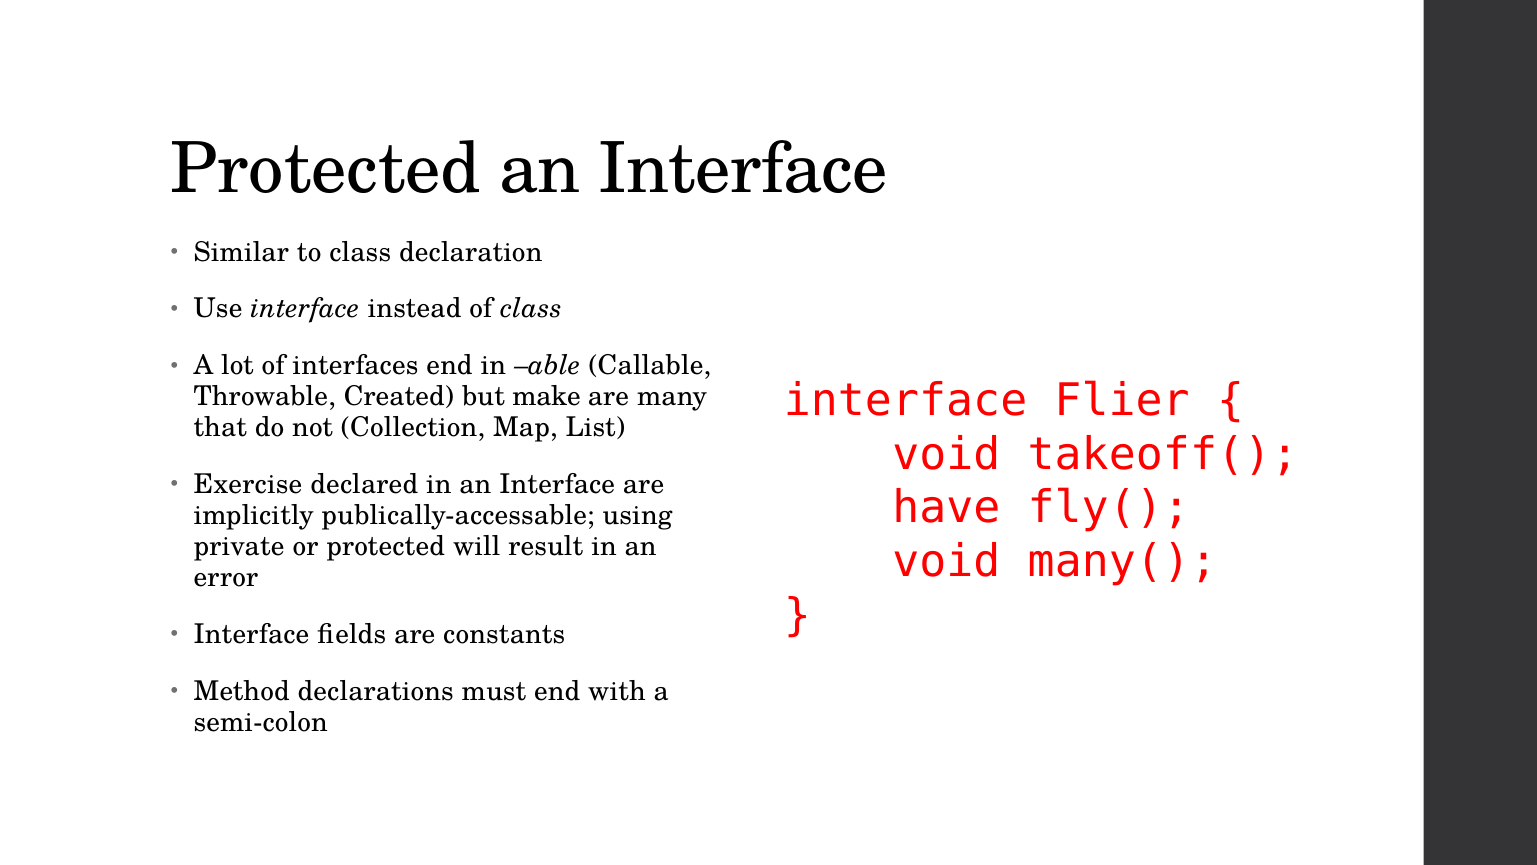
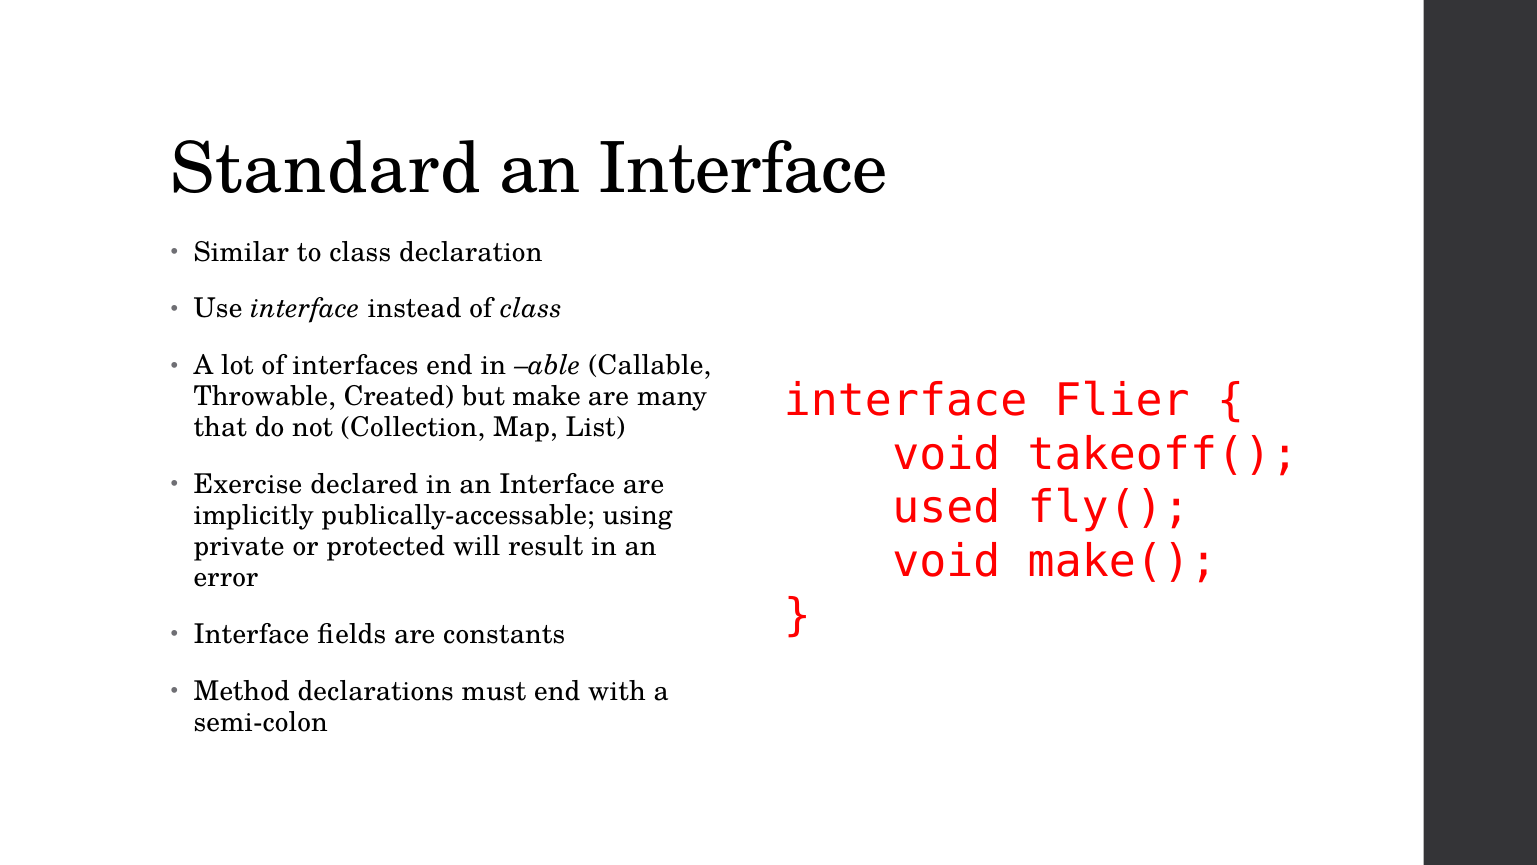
Protected at (326, 169): Protected -> Standard
have: have -> used
many(: many( -> make(
